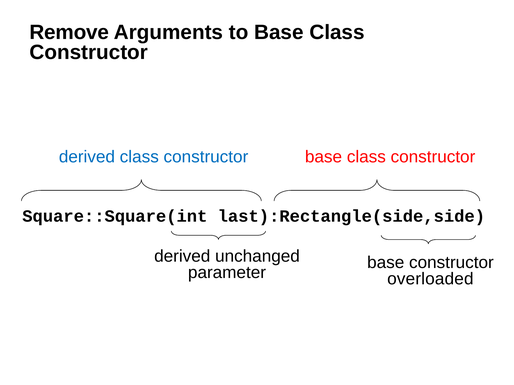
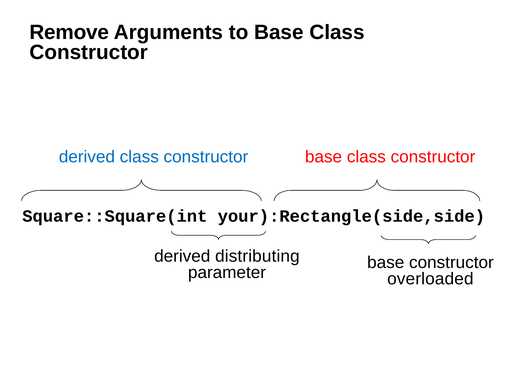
last):Rectangle(side,side: last):Rectangle(side,side -> your):Rectangle(side,side
unchanged: unchanged -> distributing
